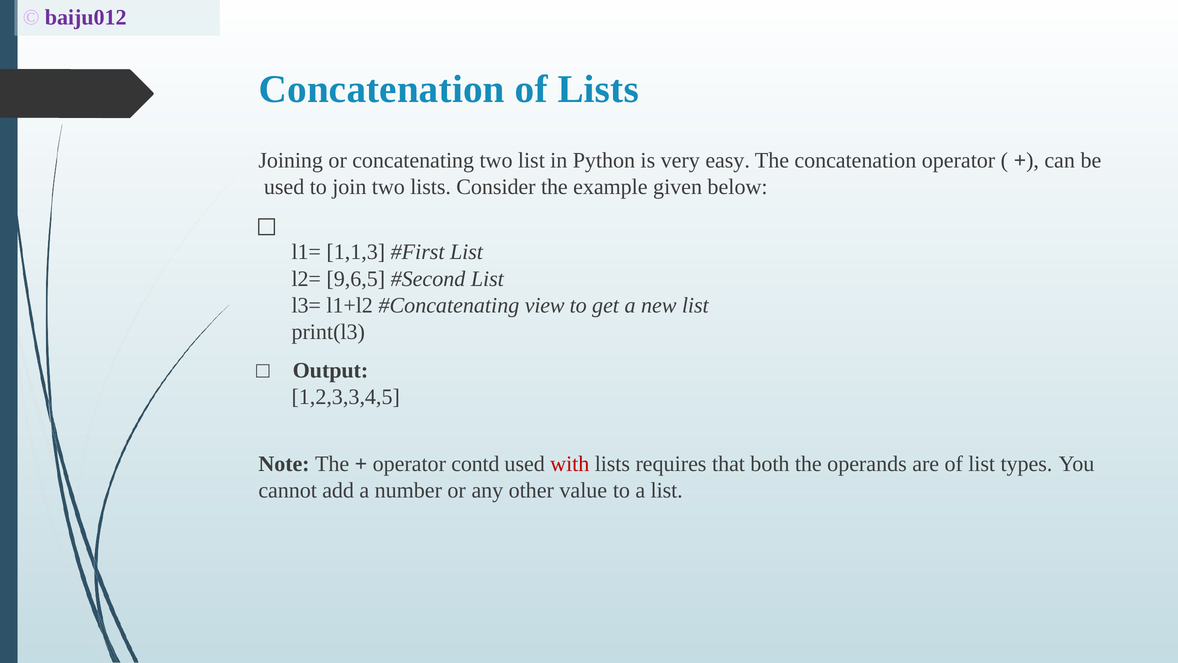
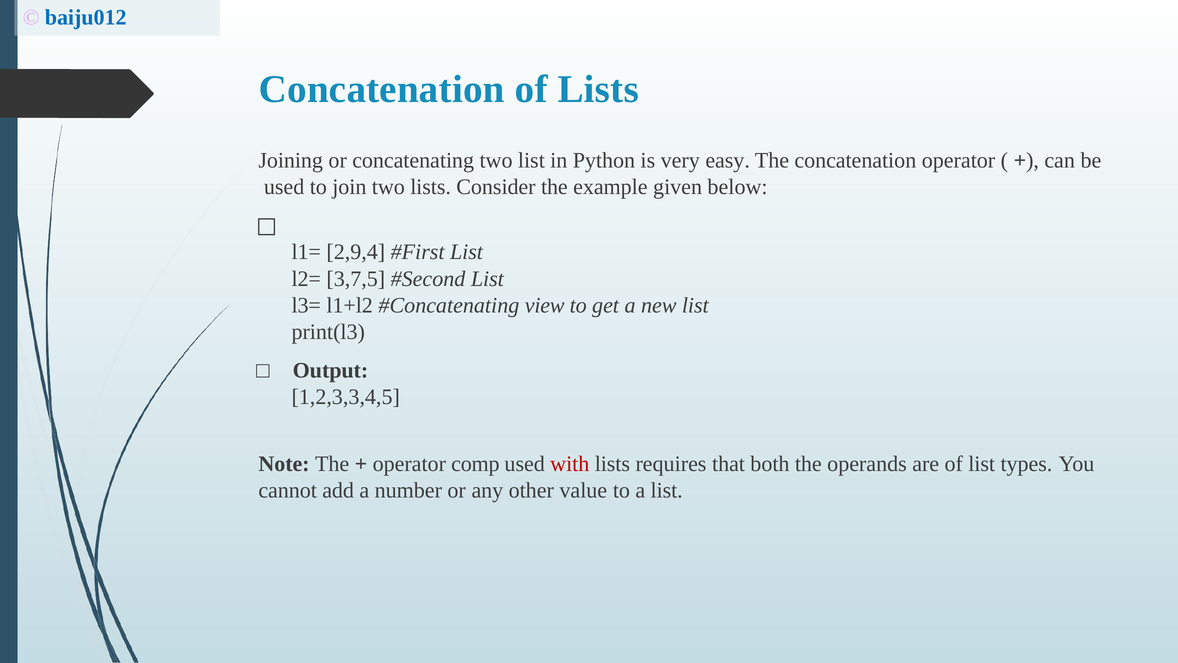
baiju012 colour: purple -> blue
1,1,3: 1,1,3 -> 2,9,4
9,6,5: 9,6,5 -> 3,7,5
contd: contd -> comp
